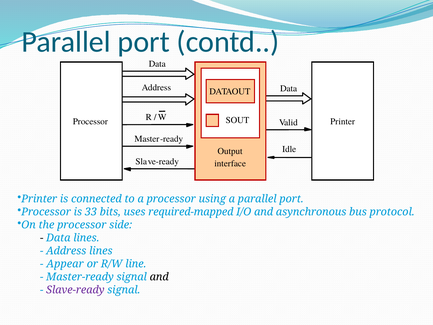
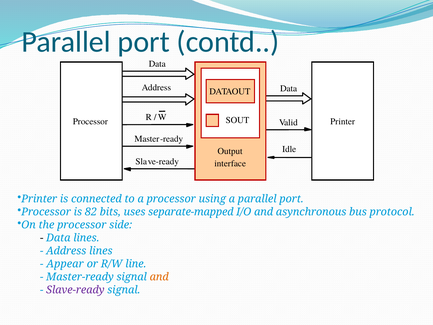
33: 33 -> 82
required-mapped: required-mapped -> separate-mapped
and at (159, 277) colour: black -> orange
